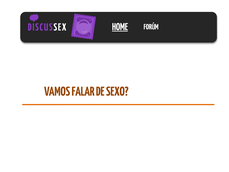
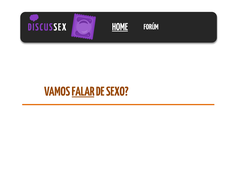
FALAR underline: none -> present
